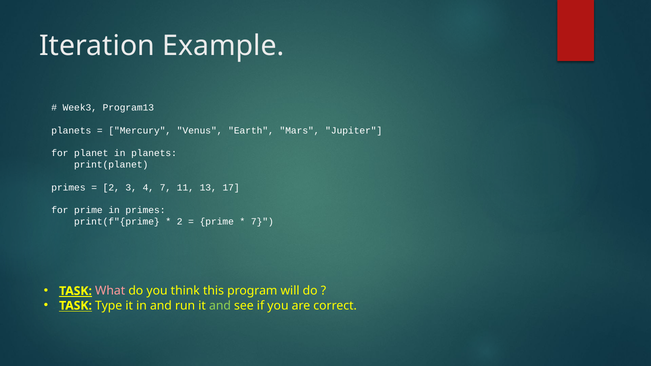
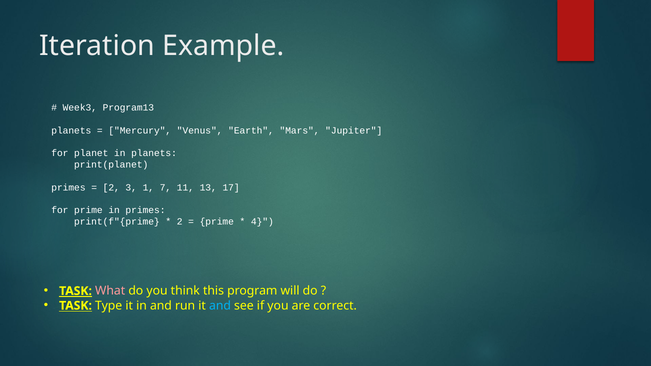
4: 4 -> 1
7 at (262, 222): 7 -> 4
and at (220, 306) colour: light green -> light blue
